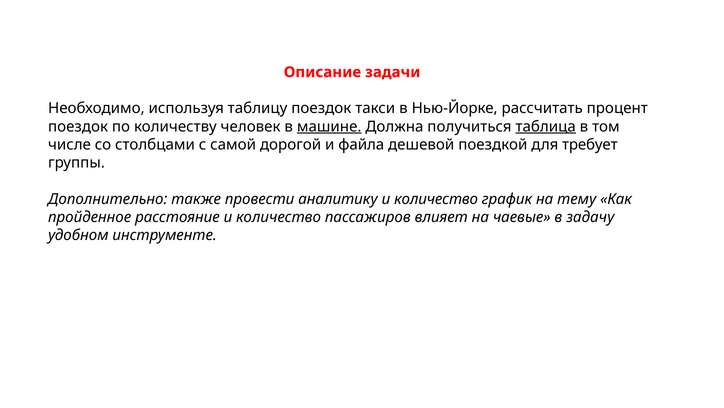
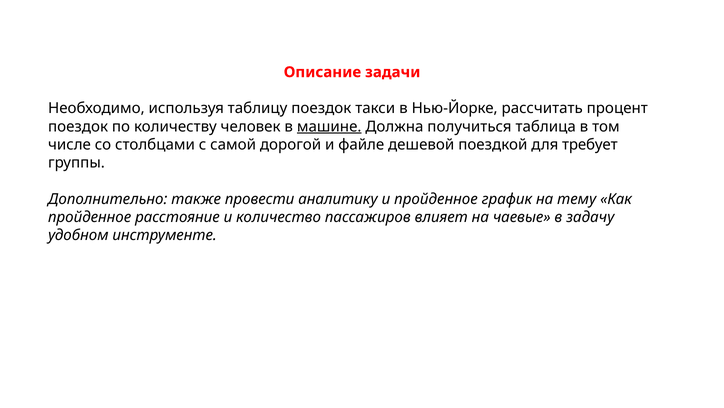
таблица underline: present -> none
файла: файла -> файле
аналитику и количество: количество -> пройденное
